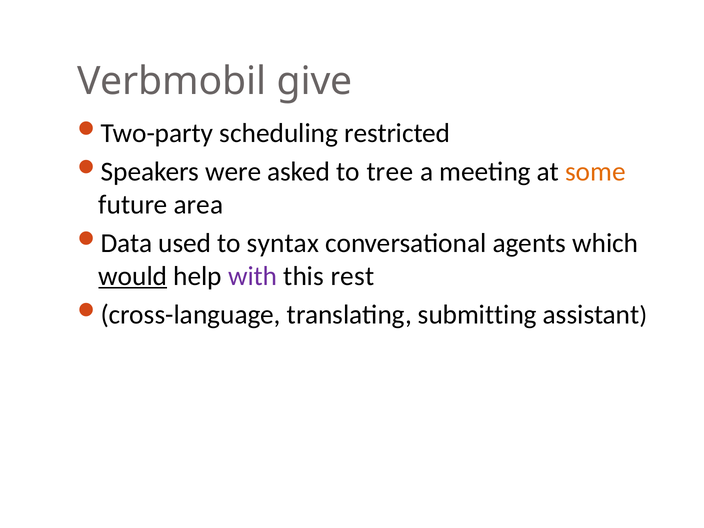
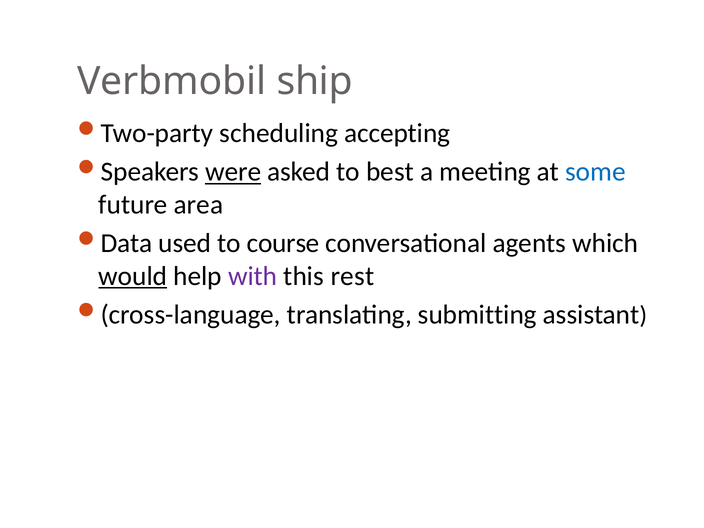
give: give -> ship
restricted: restricted -> accepting
were underline: none -> present
tree: tree -> best
some colour: orange -> blue
syntax: syntax -> course
